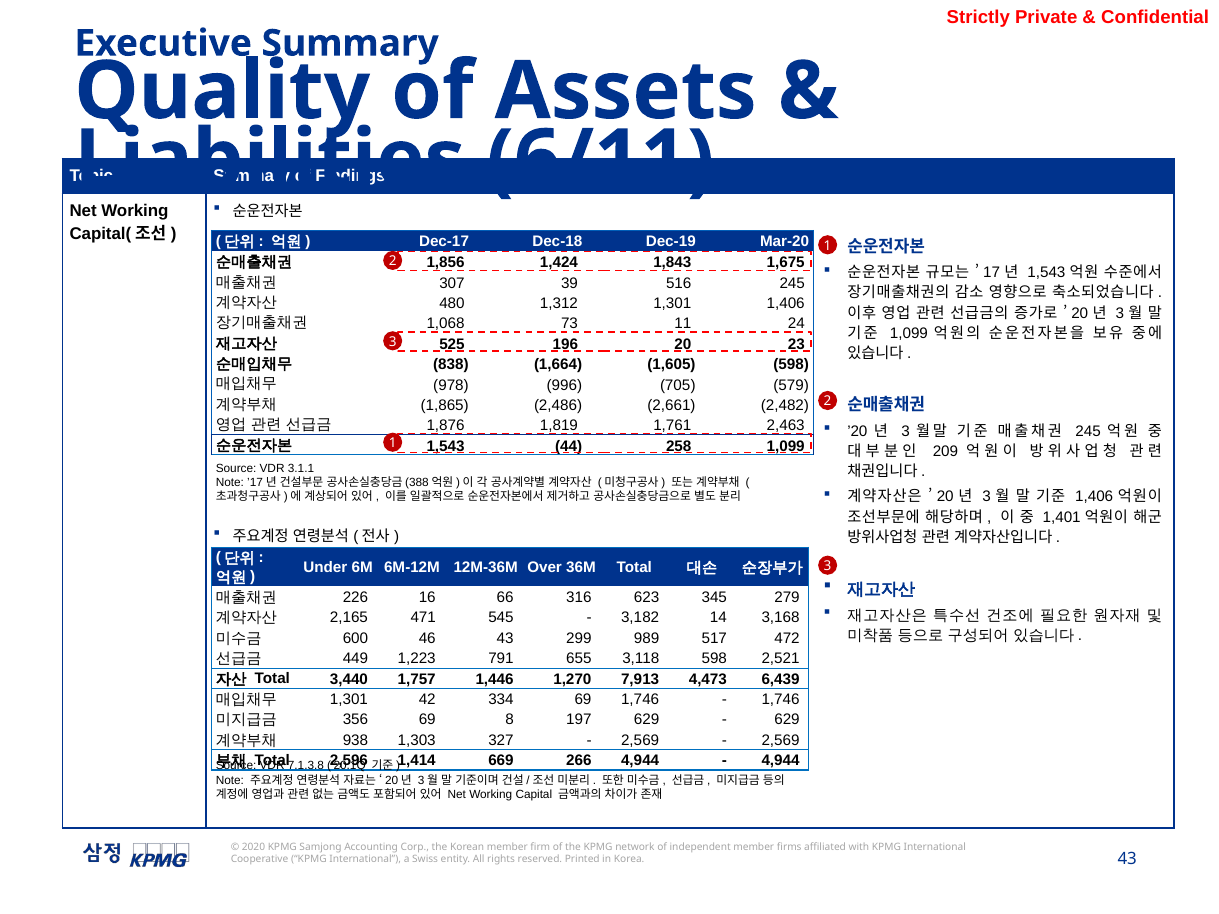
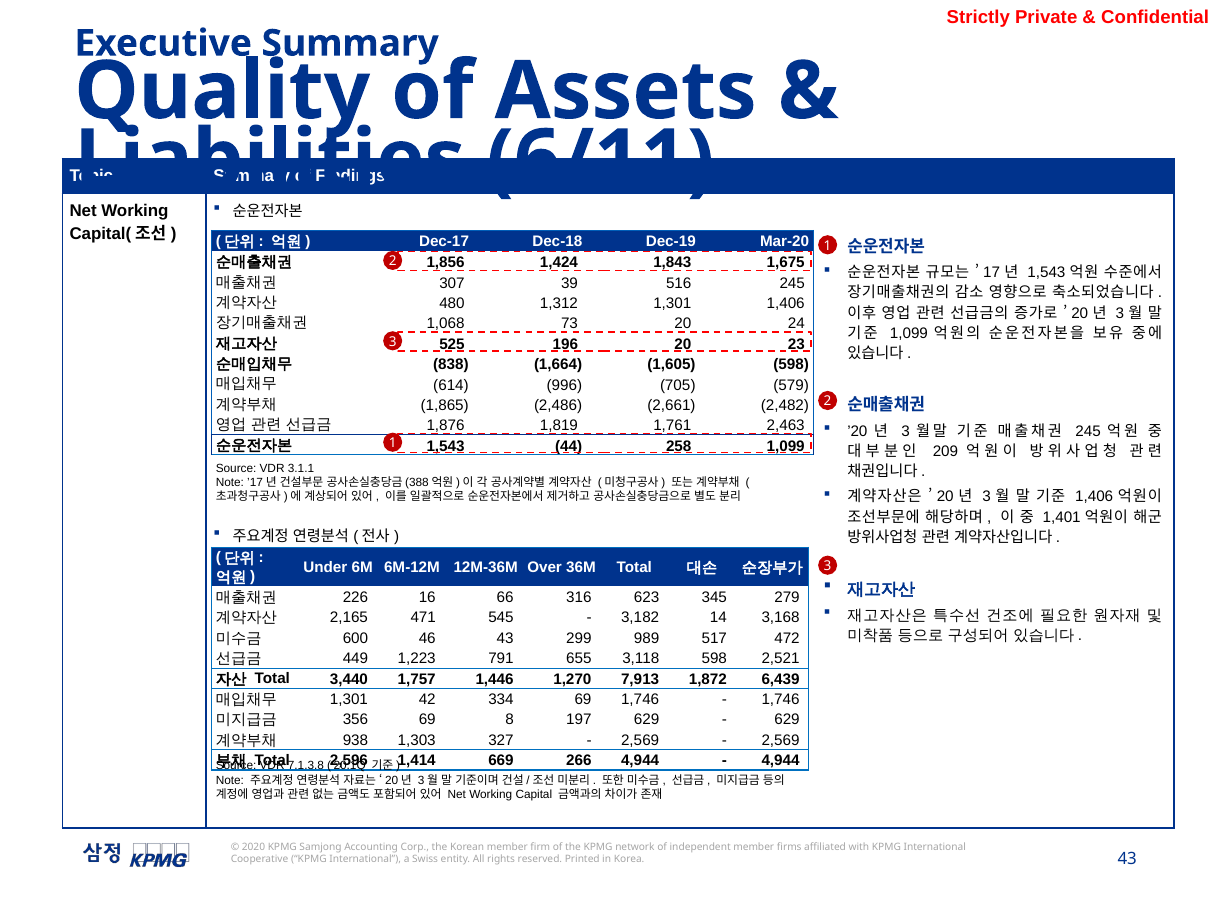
73 11: 11 -> 20
978: 978 -> 614
4,473: 4,473 -> 1,872
